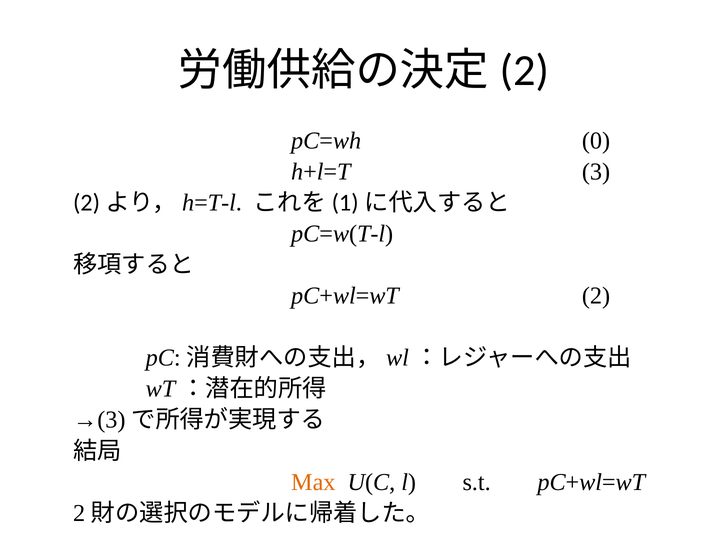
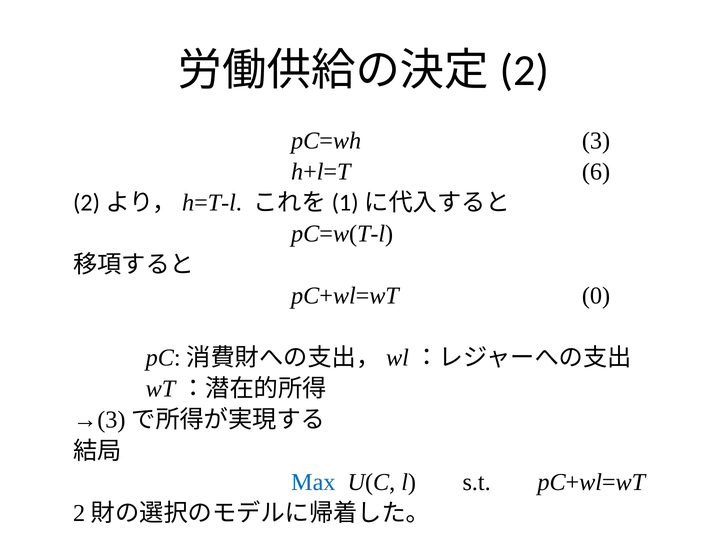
0: 0 -> 3
3: 3 -> 6
2: 2 -> 0
Max colour: orange -> blue
